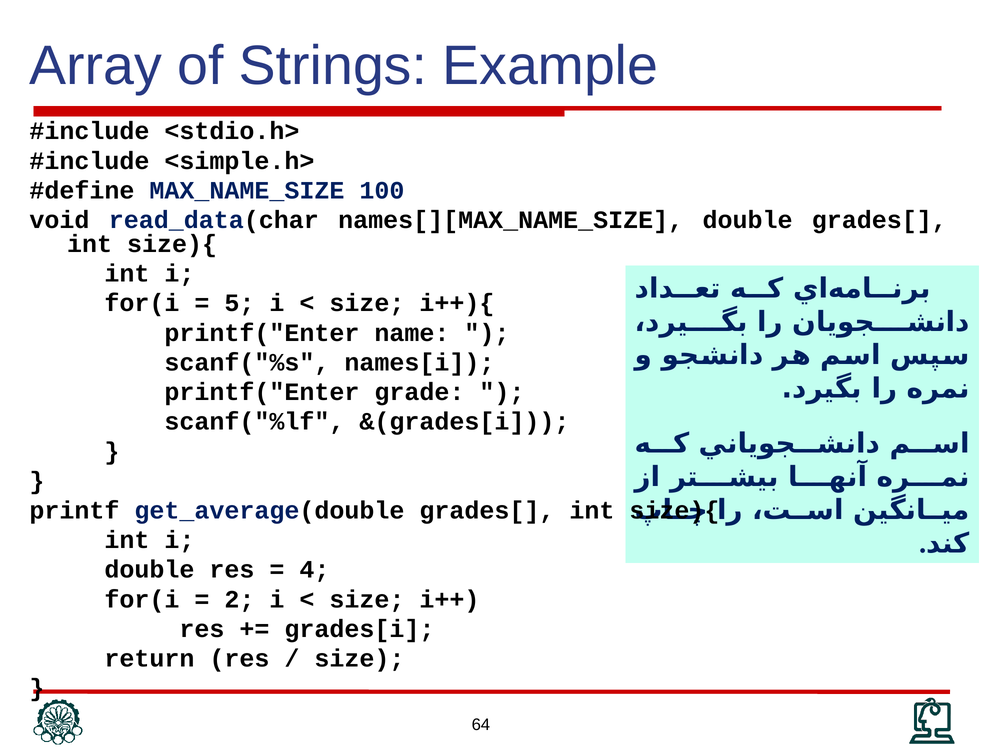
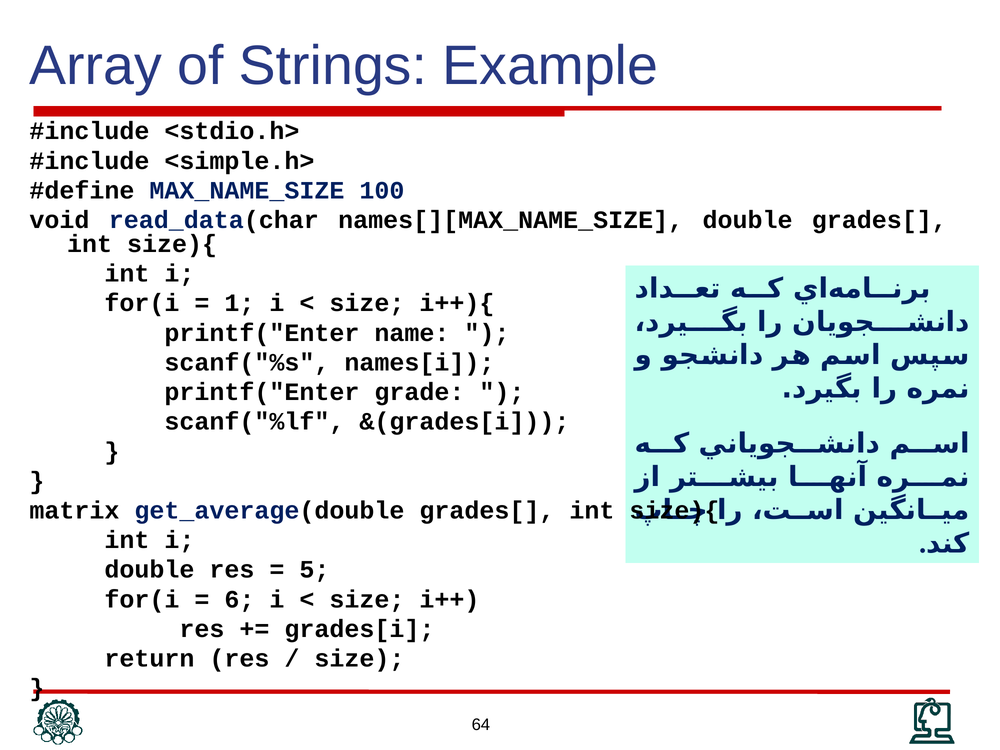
5: 5 -> 1
printf: printf -> matrix
4: 4 -> 5
2: 2 -> 6
